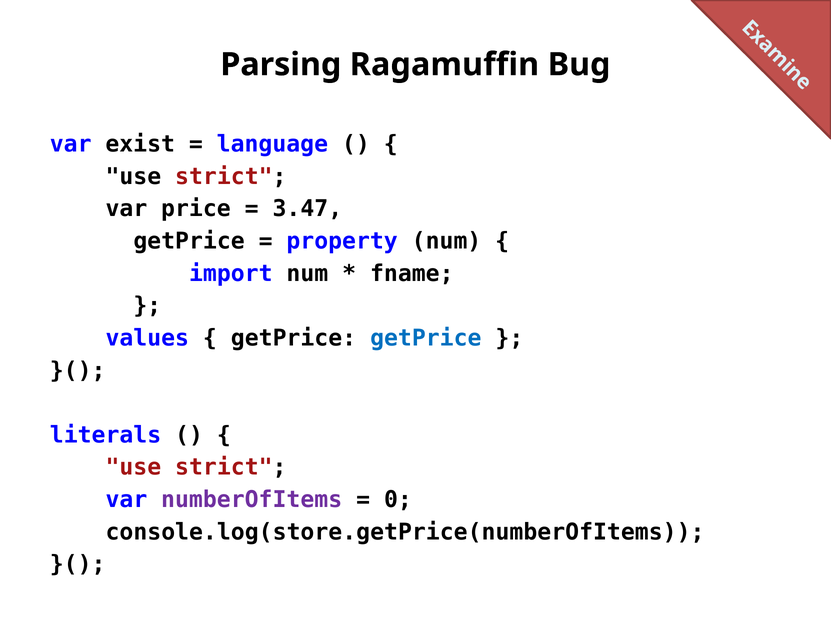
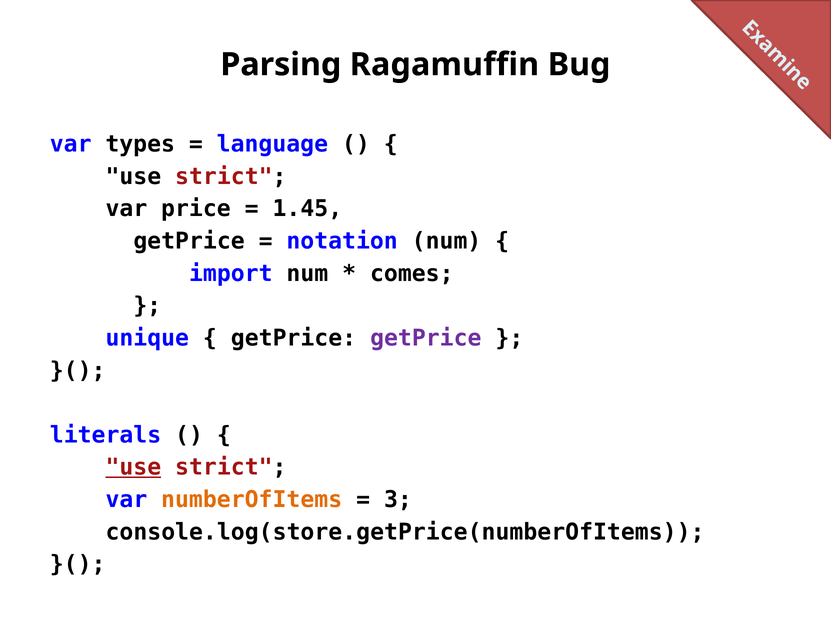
exist: exist -> types
3.47: 3.47 -> 1.45
property: property -> notation
fname: fname -> comes
values: values -> unique
getPrice at (426, 338) colour: blue -> purple
use at (133, 468) underline: none -> present
numberOfItems colour: purple -> orange
0: 0 -> 3
